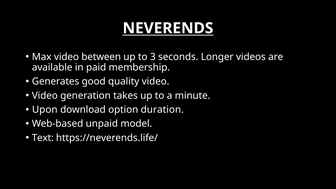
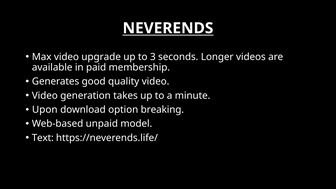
between: between -> upgrade
duration: duration -> breaking
